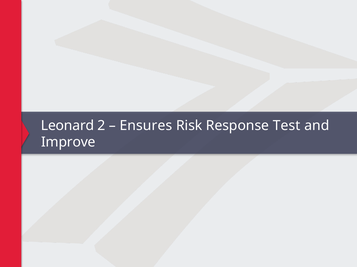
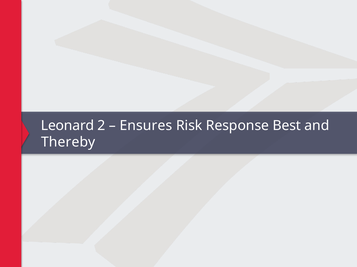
Test: Test -> Best
Improve: Improve -> Thereby
